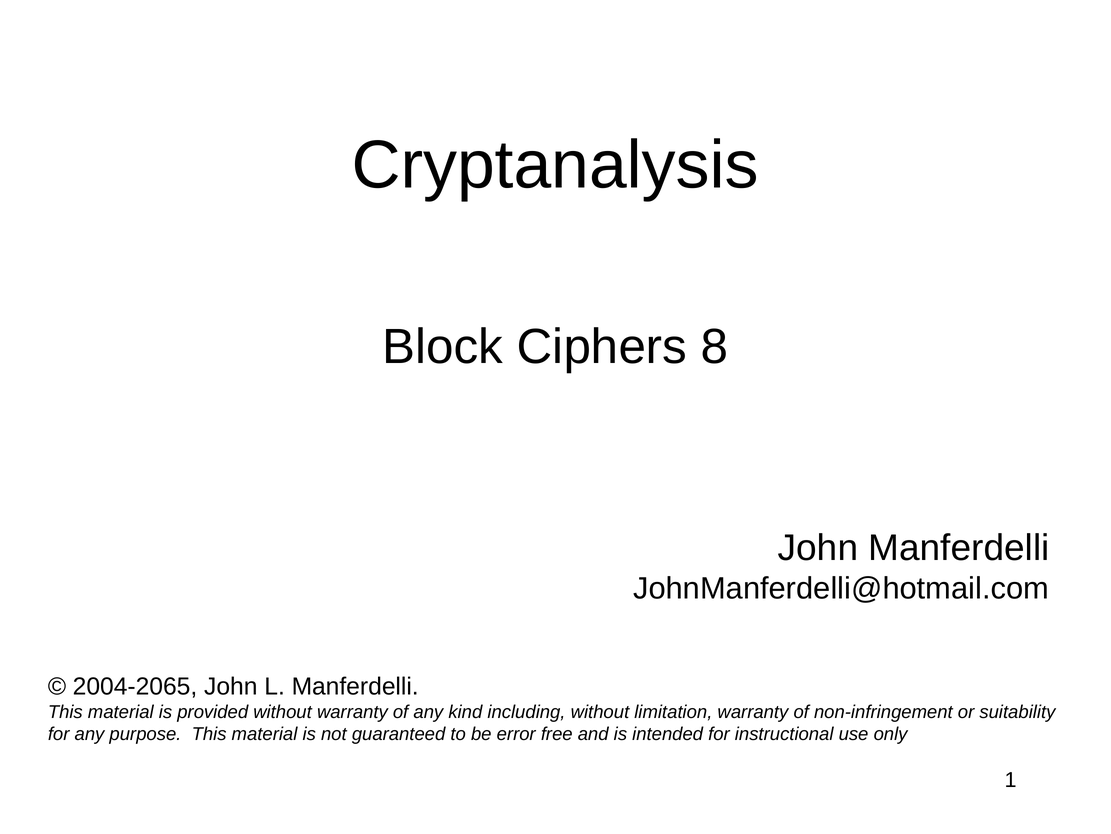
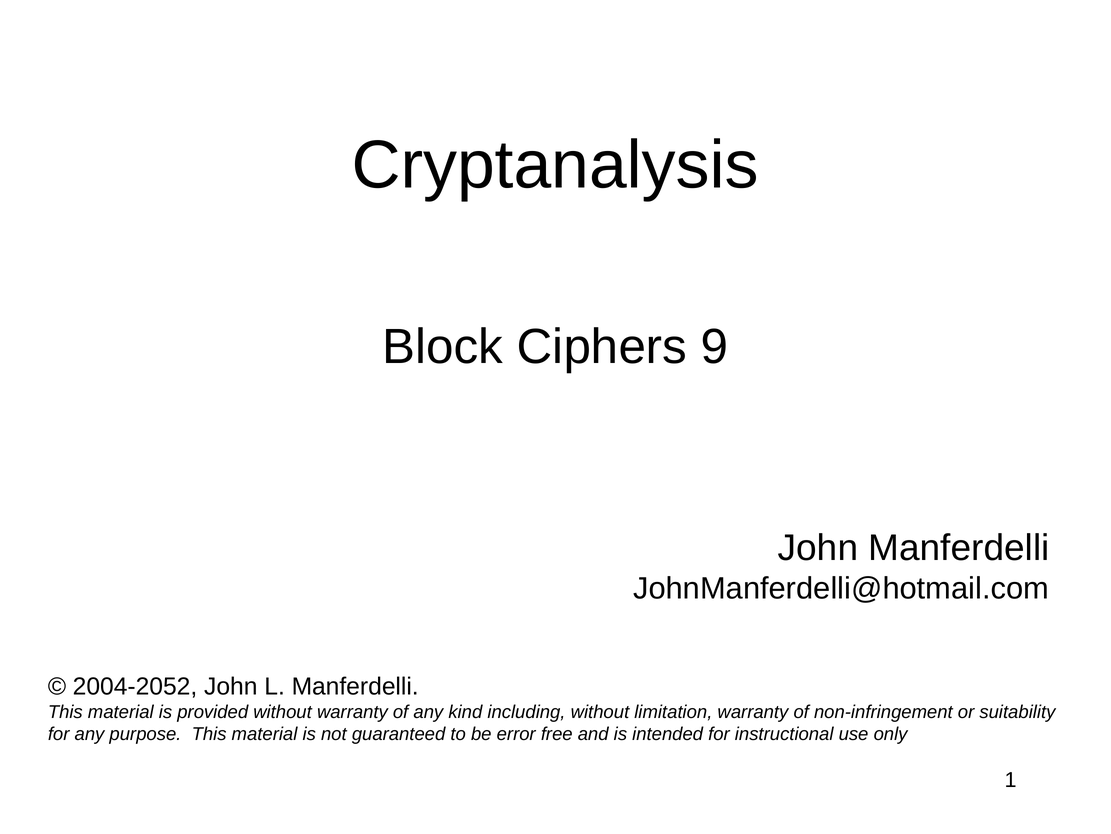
8: 8 -> 9
2004-2065: 2004-2065 -> 2004-2052
